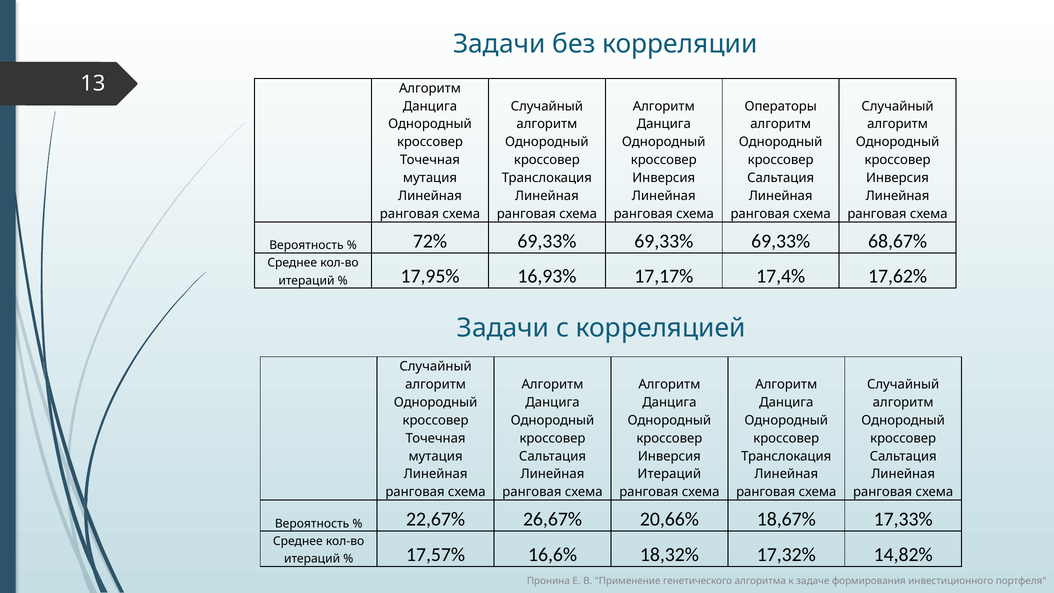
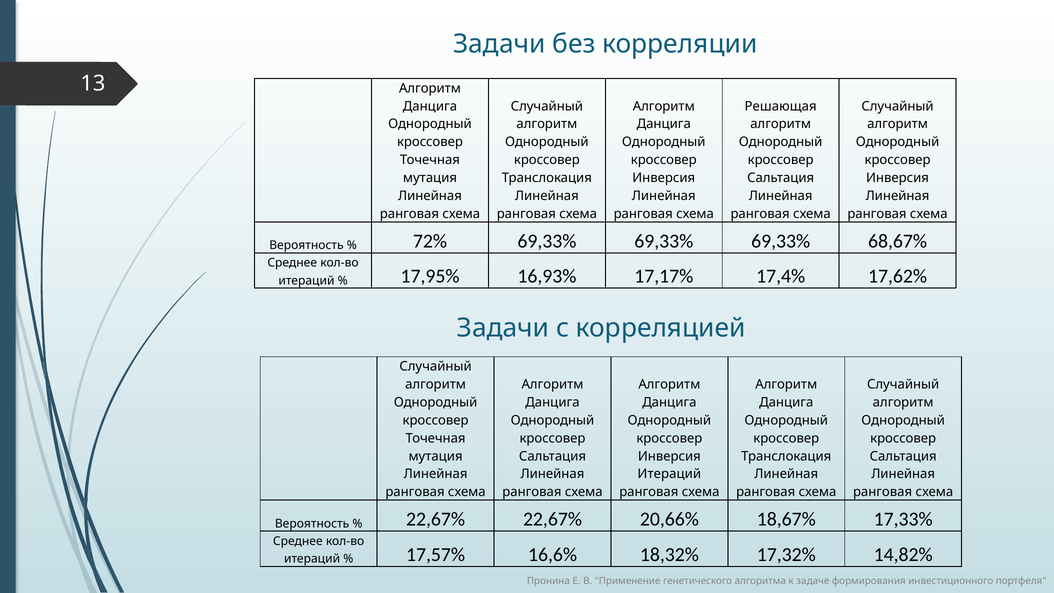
Операторы: Операторы -> Решающая
22,67% 26,67%: 26,67% -> 22,67%
